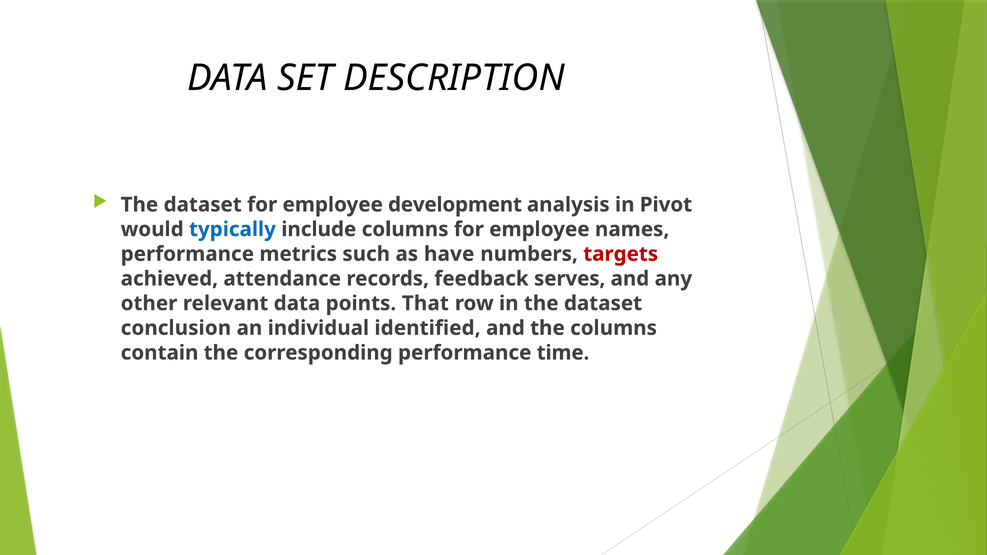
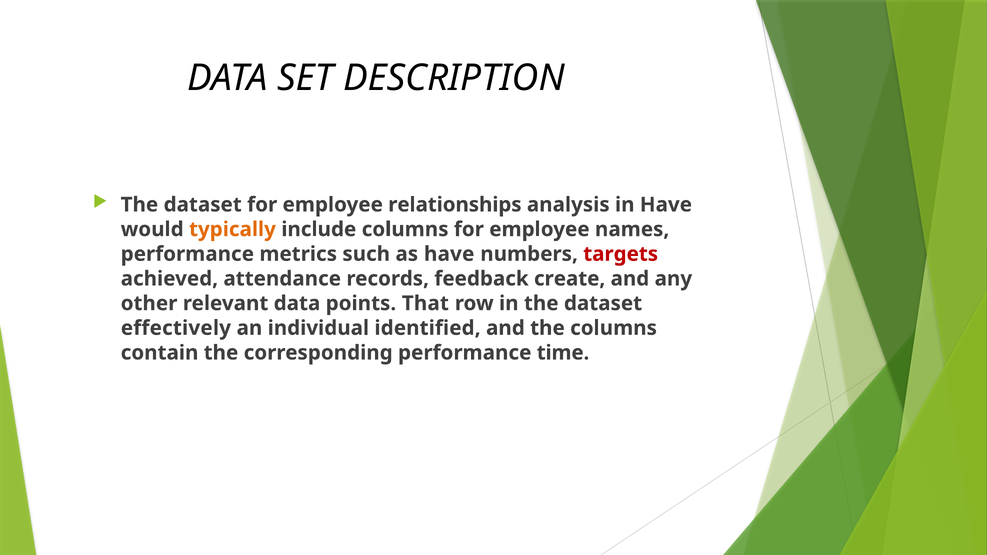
development: development -> relationships
in Pivot: Pivot -> Have
typically colour: blue -> orange
serves: serves -> create
conclusion: conclusion -> effectively
